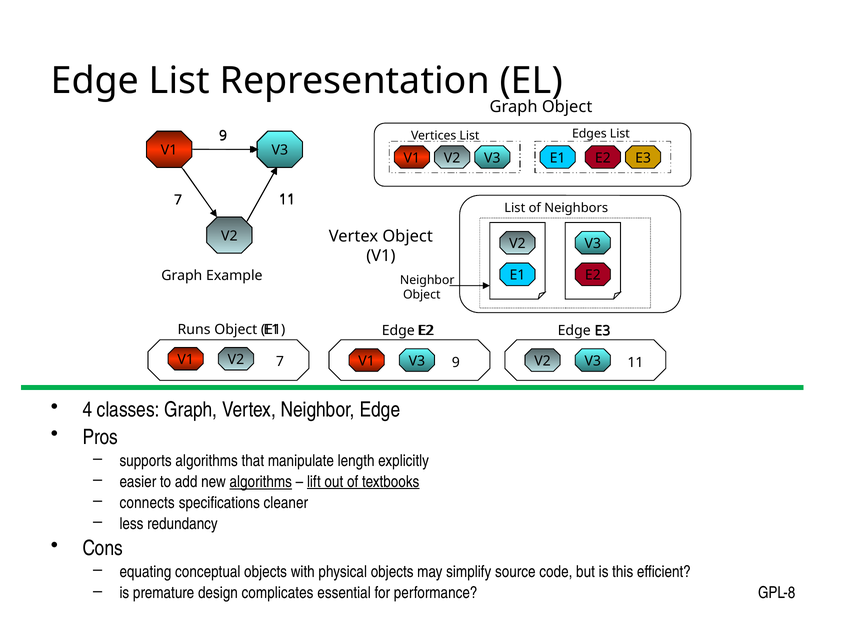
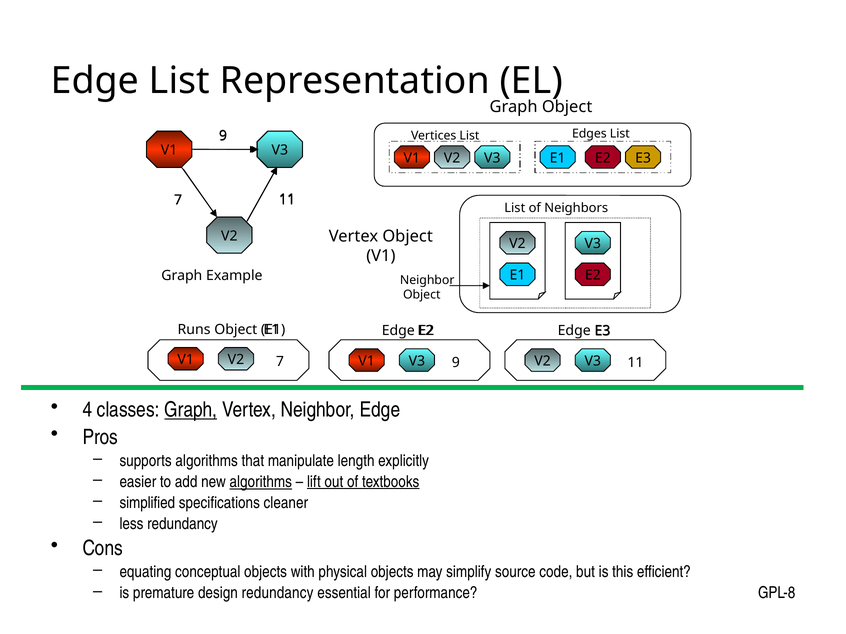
Graph at (191, 410) underline: none -> present
connects: connects -> simplified
design complicates: complicates -> redundancy
